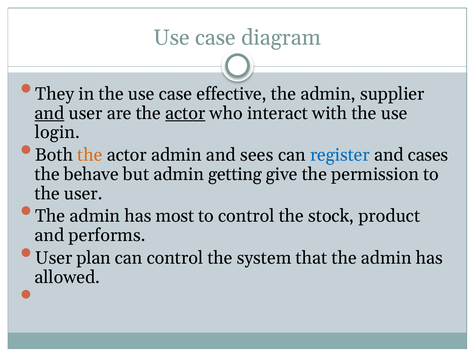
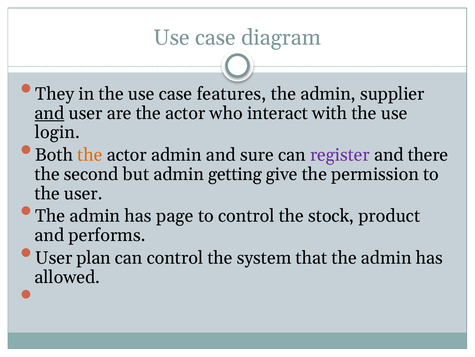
effective: effective -> features
actor at (185, 113) underline: present -> none
sees: sees -> sure
register colour: blue -> purple
cases: cases -> there
behave: behave -> second
most: most -> page
